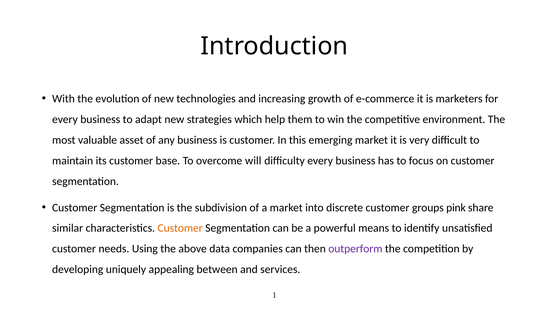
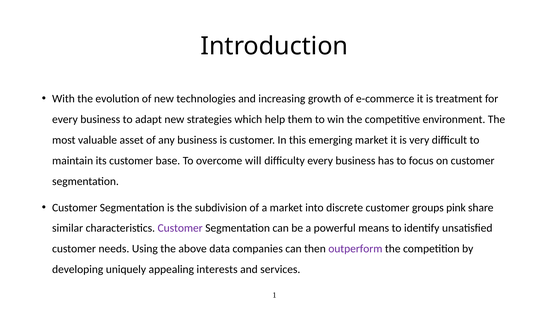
marketers: marketers -> treatment
Customer at (180, 228) colour: orange -> purple
between: between -> interests
